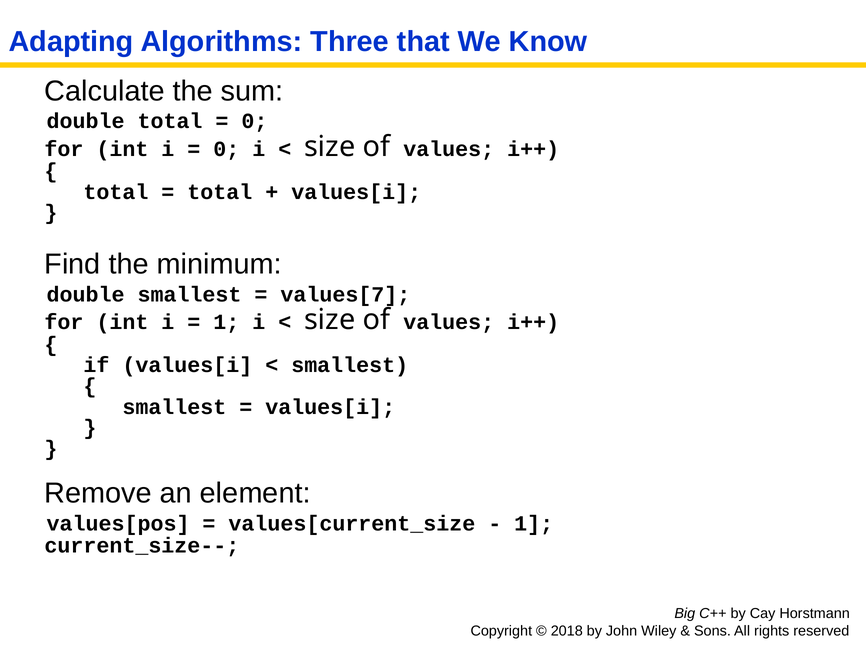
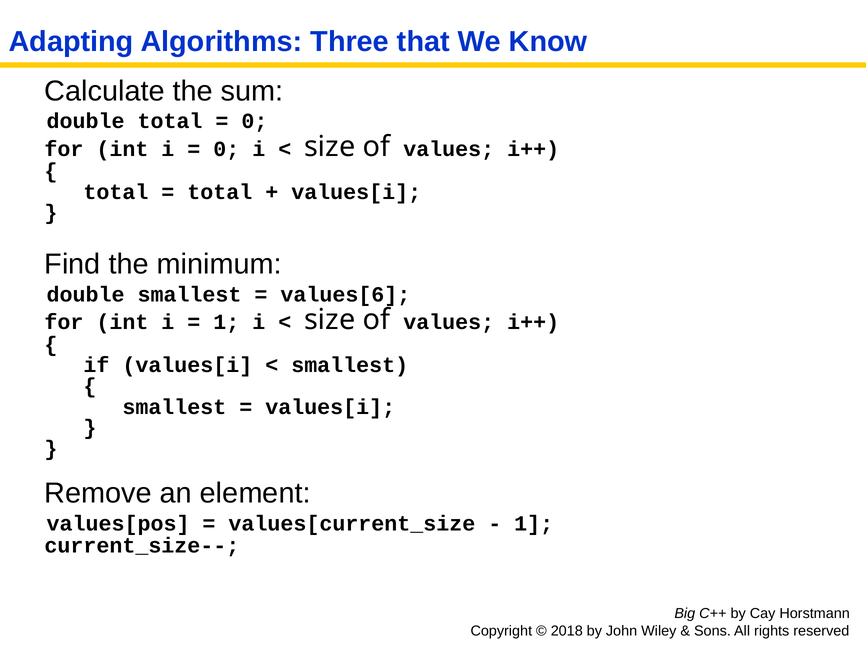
values[7: values[7 -> values[6
